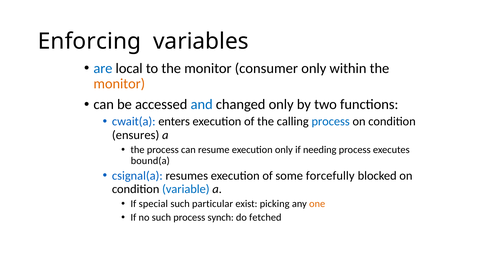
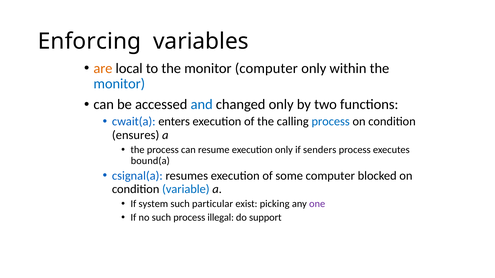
are colour: blue -> orange
monitor consumer: consumer -> computer
monitor at (119, 84) colour: orange -> blue
needing: needing -> senders
some forcefully: forcefully -> computer
special: special -> system
one colour: orange -> purple
synch: synch -> illegal
fetched: fetched -> support
